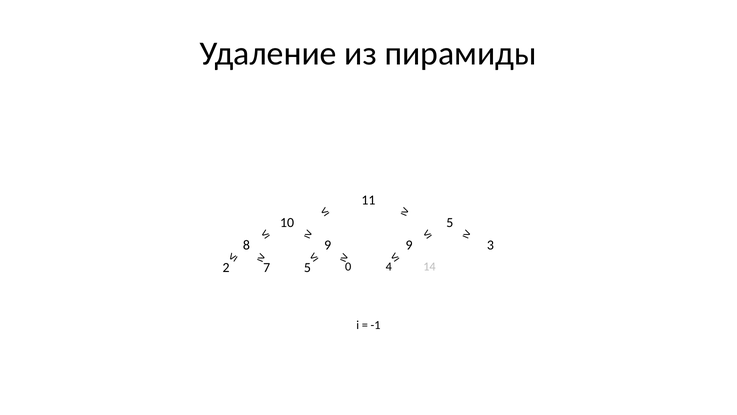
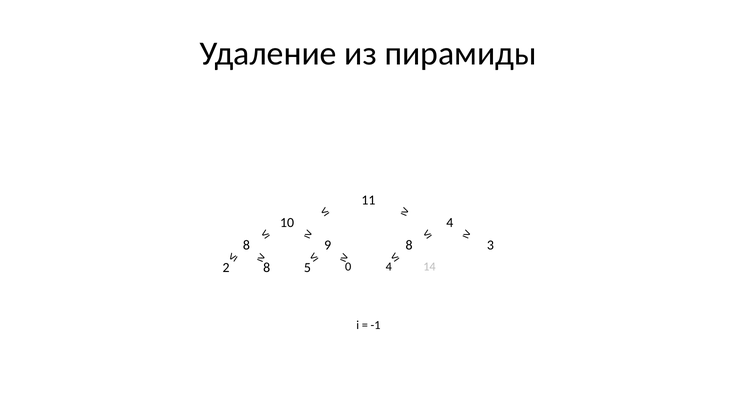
10 5: 5 -> 4
9 9: 9 -> 8
2 7: 7 -> 8
